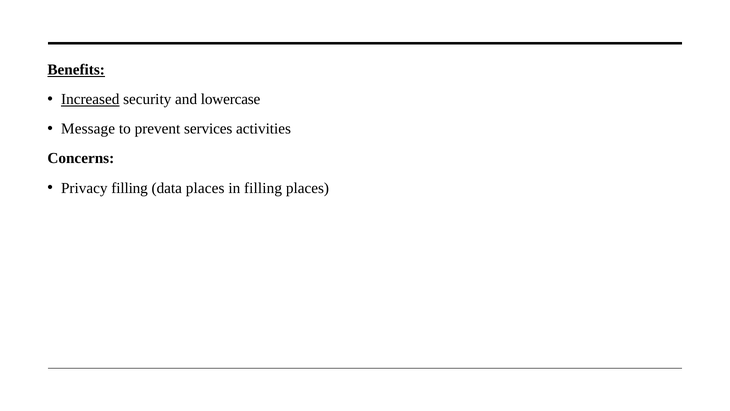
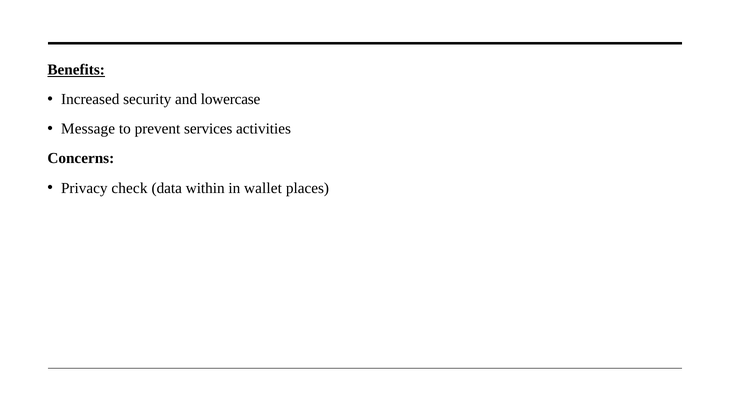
Increased underline: present -> none
Privacy filling: filling -> check
data places: places -> within
in filling: filling -> wallet
